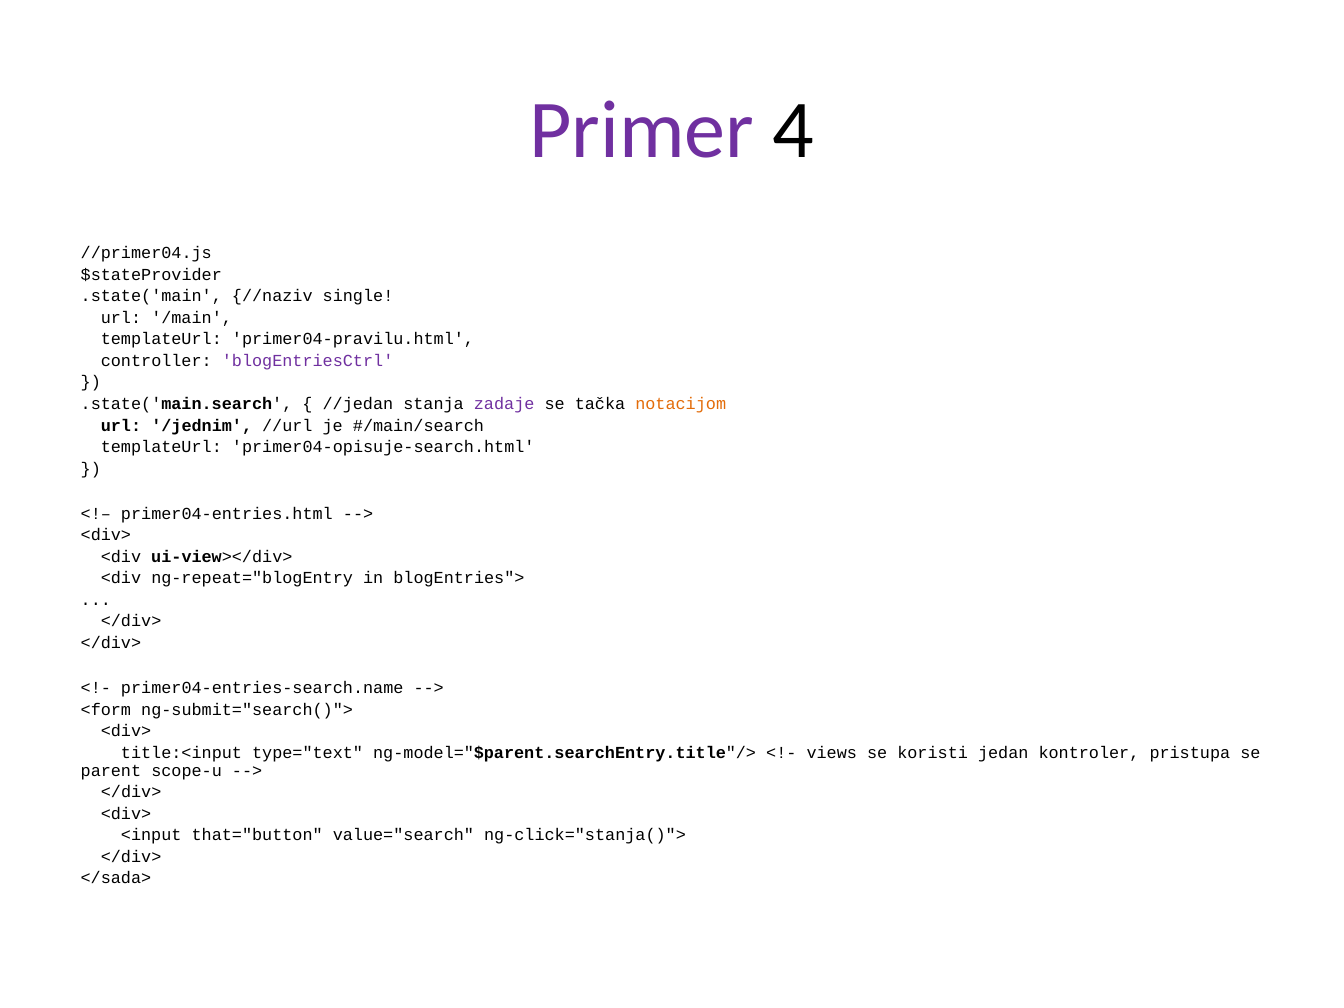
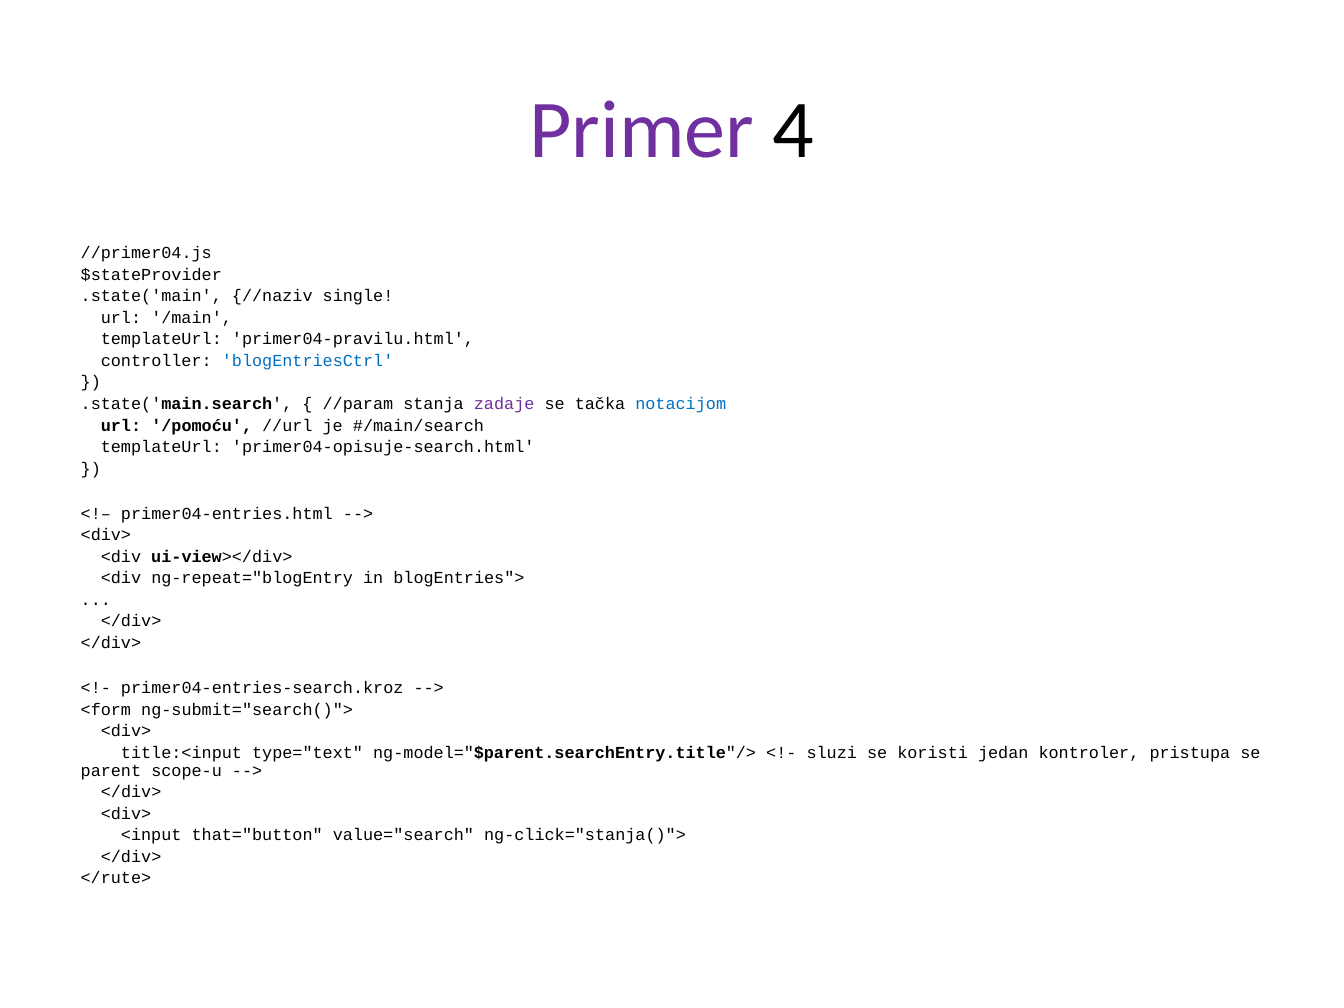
blogEntriesCtrl colour: purple -> blue
//jedan: //jedan -> //param
notacijom colour: orange -> blue
/jednim: /jednim -> /pomoću
primer04-entries-search.name: primer04-entries-search.name -> primer04-entries-search.kroz
views: views -> sluzi
</sada>: </sada> -> </rute>
